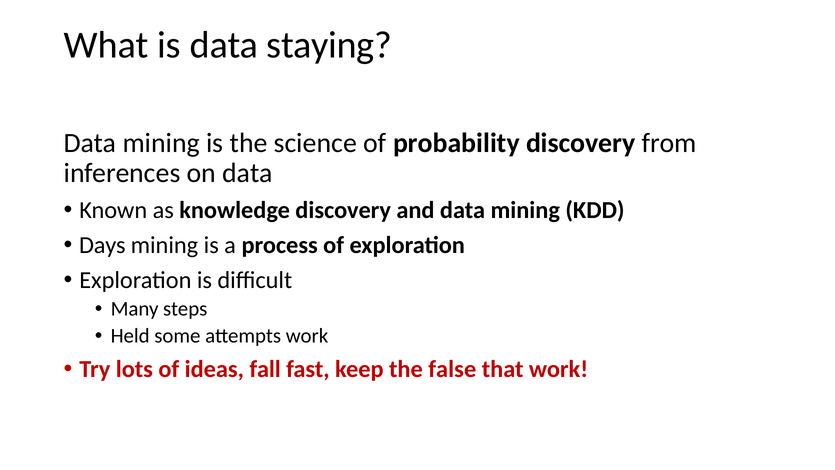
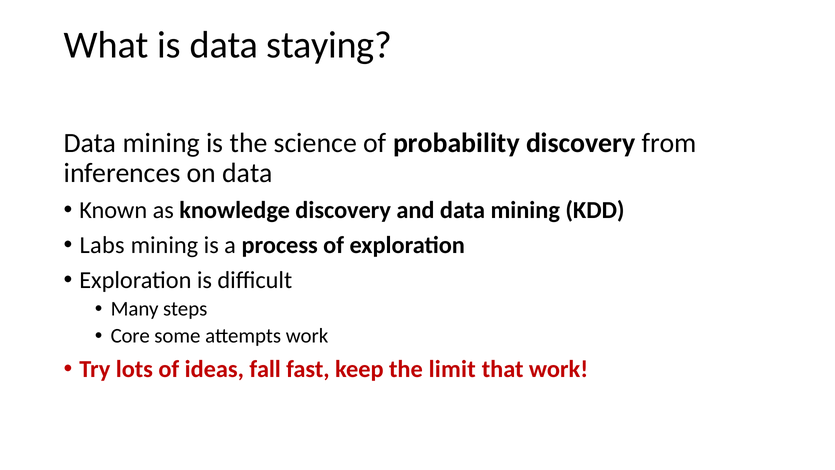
Days: Days -> Labs
Held: Held -> Core
false: false -> limit
